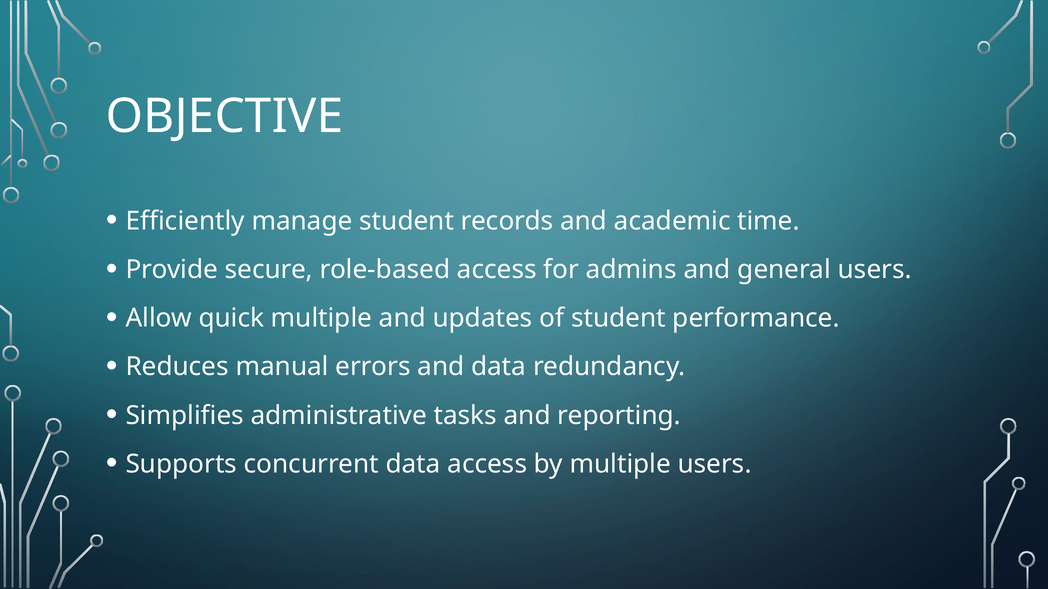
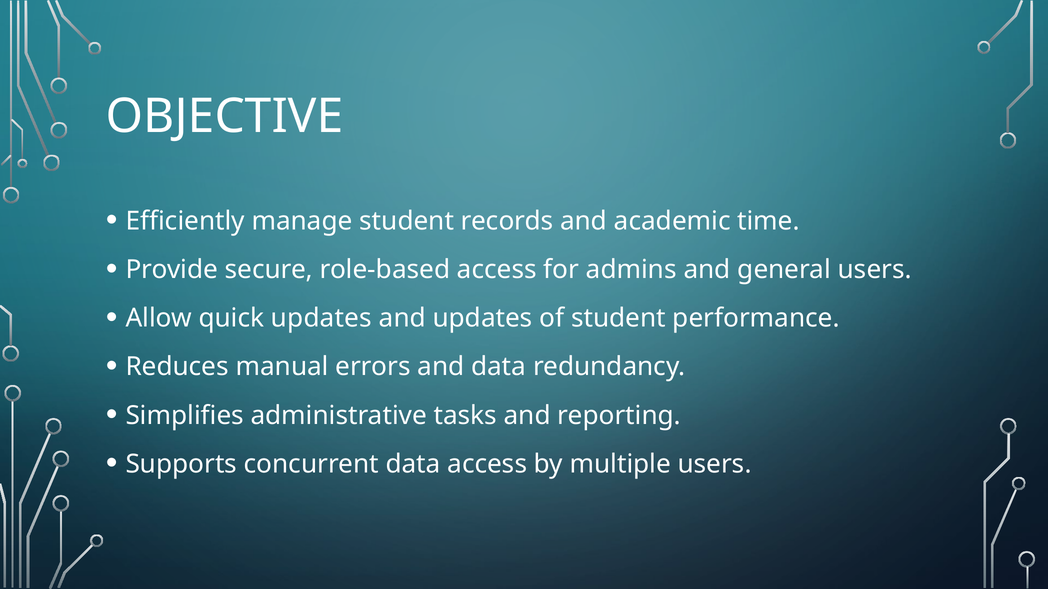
quick multiple: multiple -> updates
